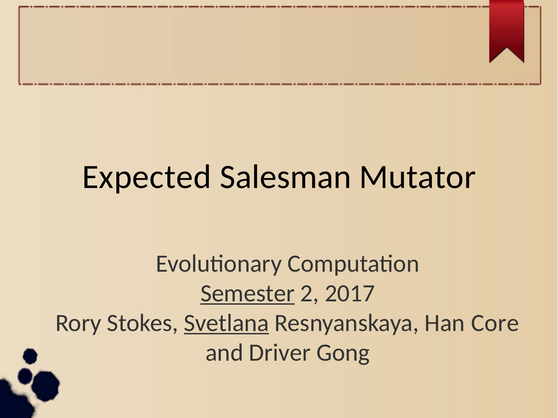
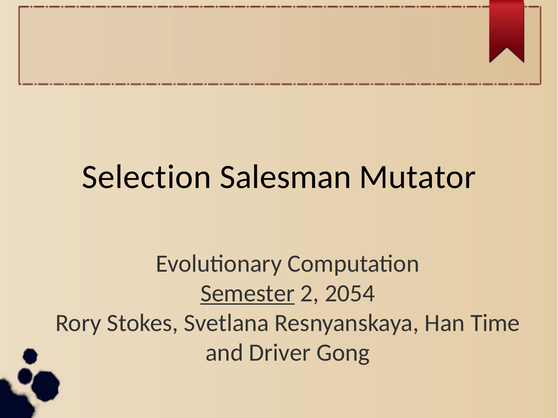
Expected: Expected -> Selection
2017: 2017 -> 2054
Svetlana underline: present -> none
Core: Core -> Time
